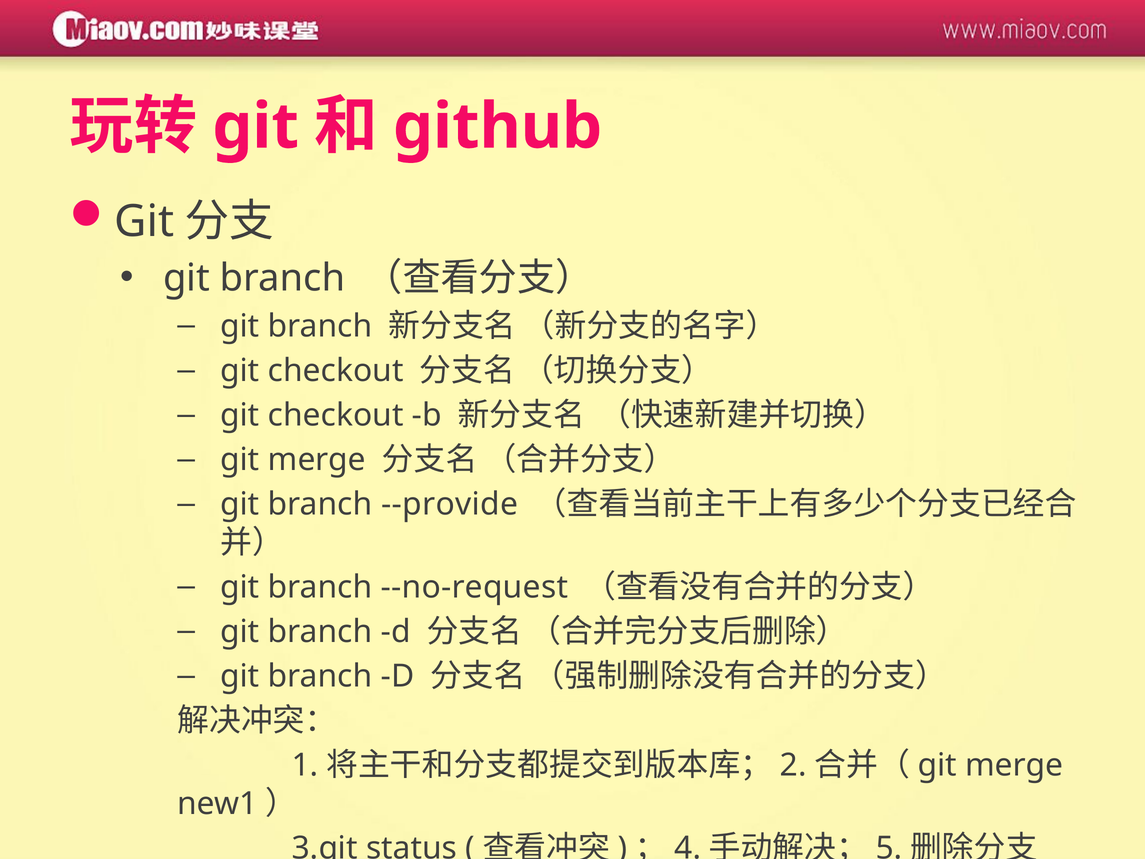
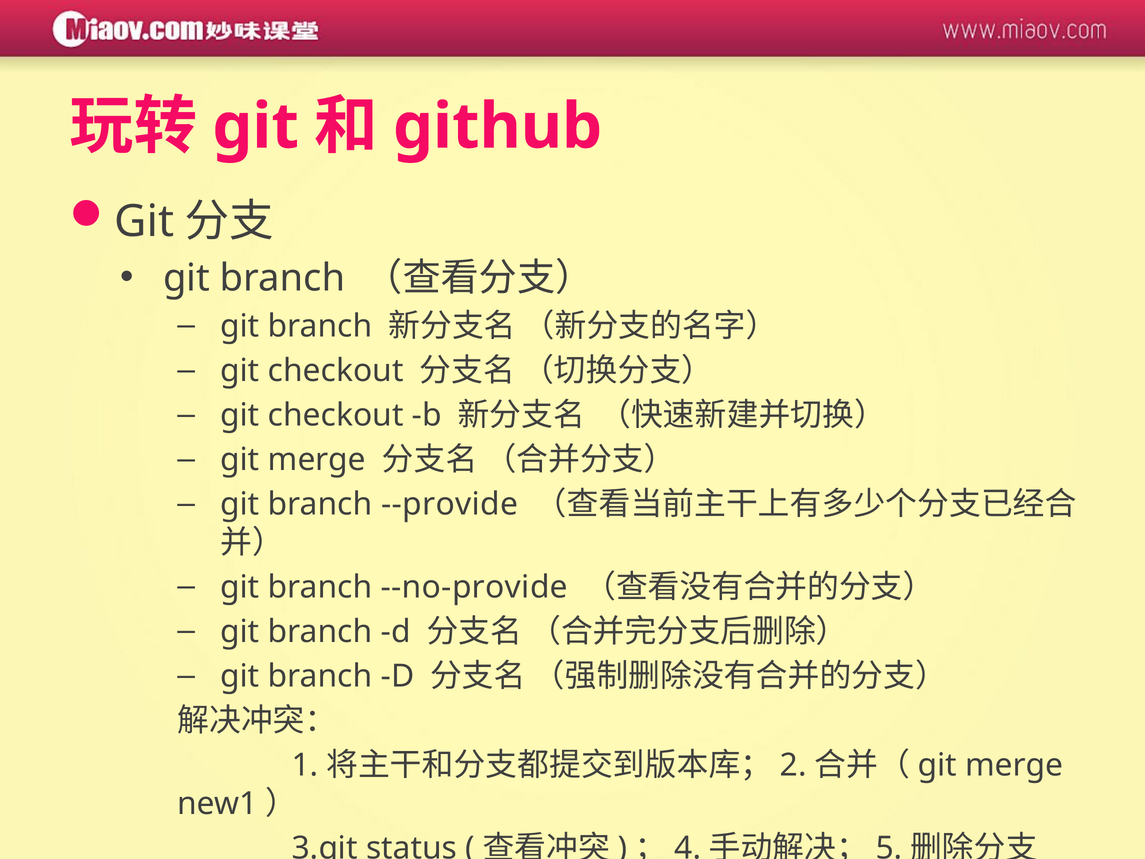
--no-request: --no-request -> --no-provide
